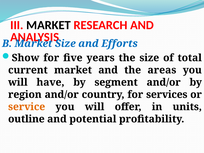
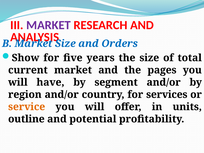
MARKET at (49, 25) colour: black -> purple
Efforts: Efforts -> Orders
areas: areas -> pages
